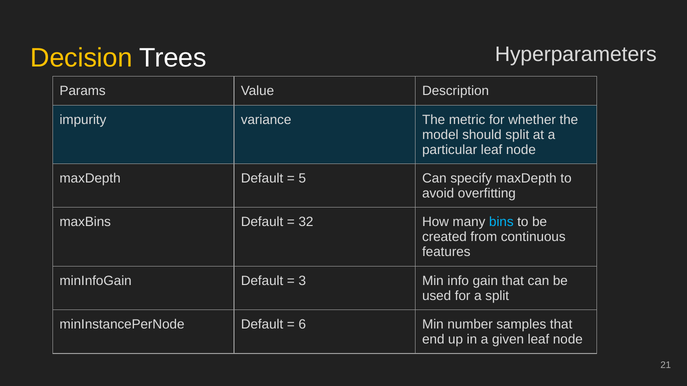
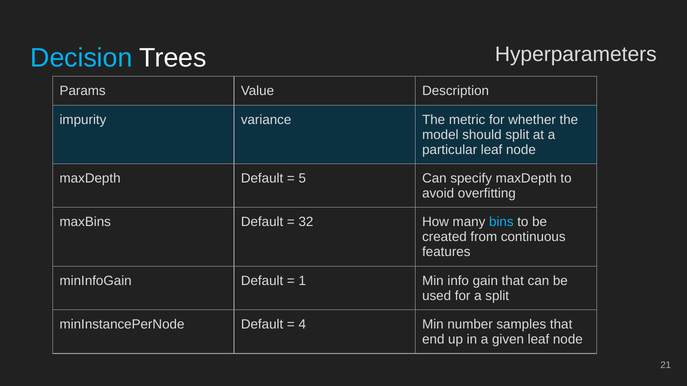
Decision colour: yellow -> light blue
3: 3 -> 1
6: 6 -> 4
